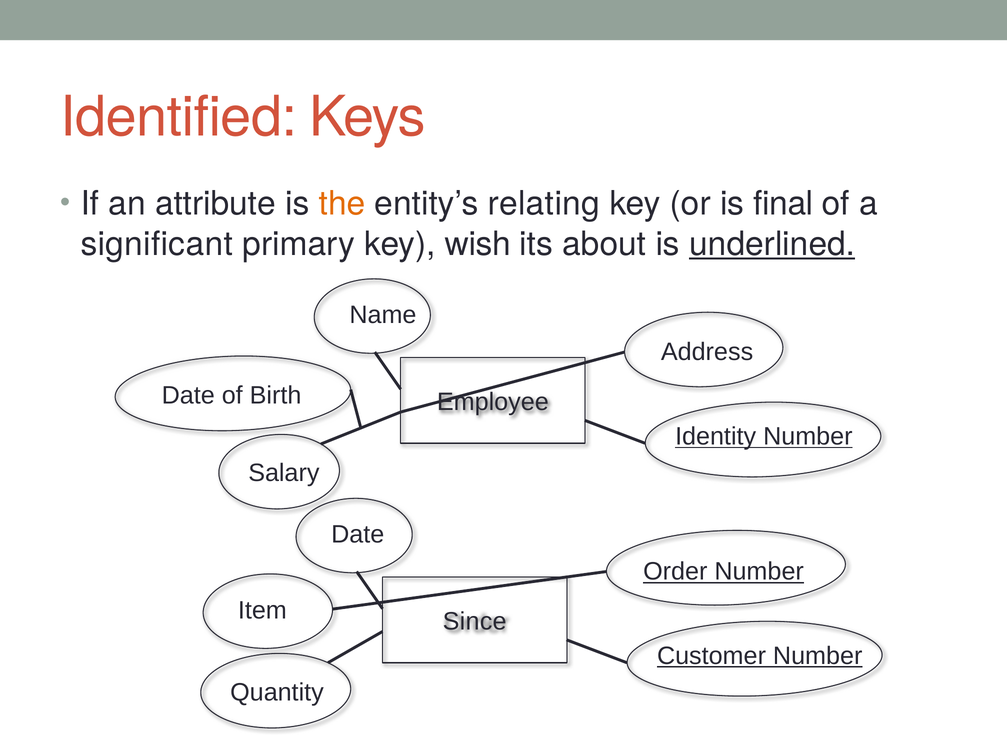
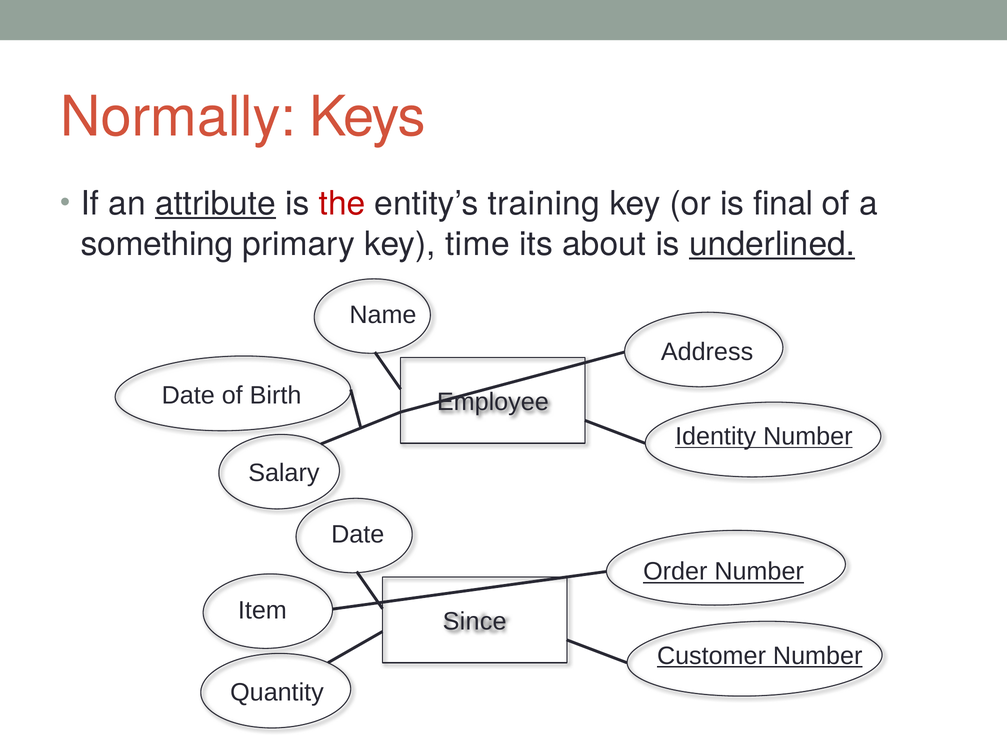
Identified: Identified -> Normally
attribute underline: none -> present
the colour: orange -> red
relating: relating -> training
significant: significant -> something
wish: wish -> time
